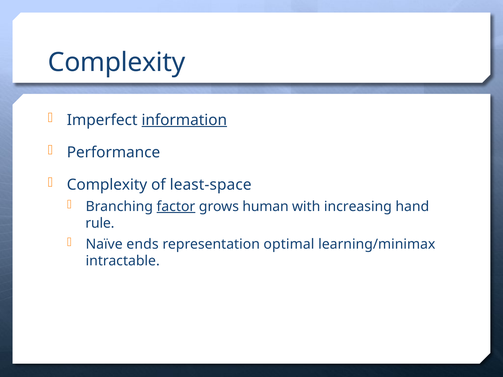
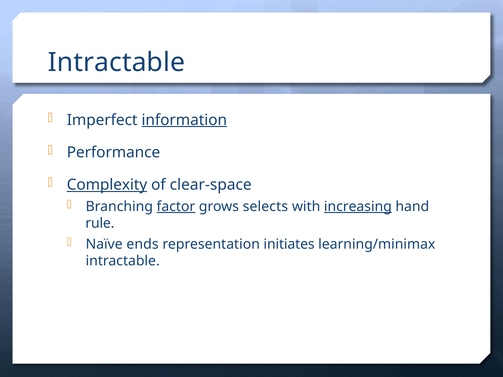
Complexity at (117, 63): Complexity -> Intractable
Complexity at (107, 185) underline: none -> present
least-space: least-space -> clear-space
human: human -> selects
increasing underline: none -> present
optimal: optimal -> initiates
